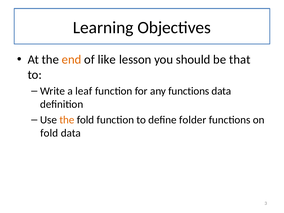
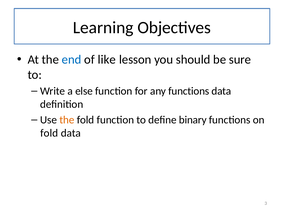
end colour: orange -> blue
that: that -> sure
leaf: leaf -> else
folder: folder -> binary
